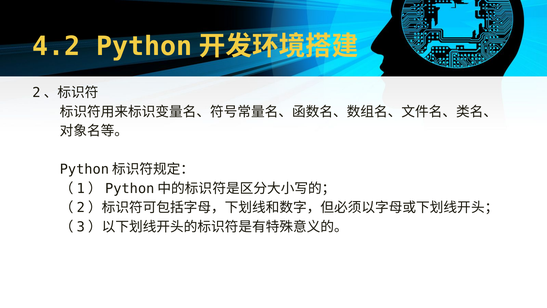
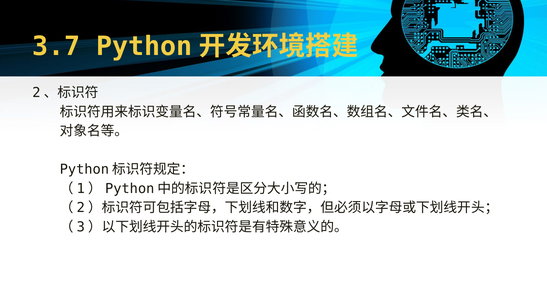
4.2: 4.2 -> 3.7
